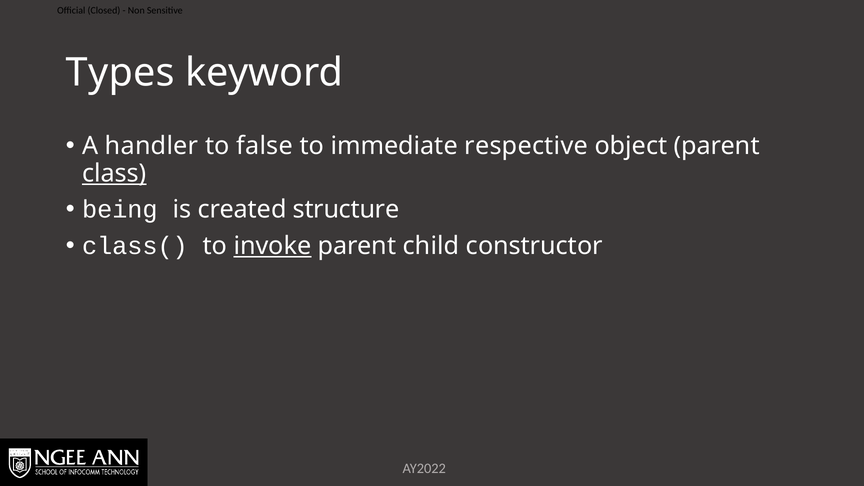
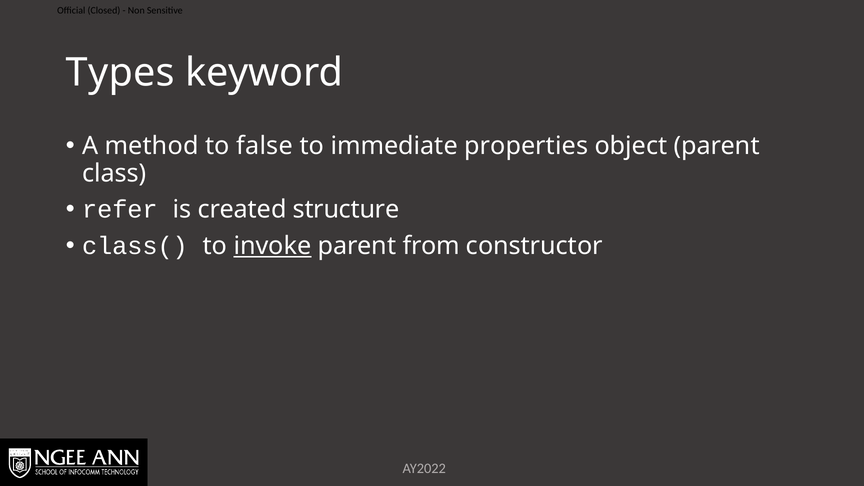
handler: handler -> method
respective: respective -> properties
class underline: present -> none
being: being -> refer
child: child -> from
